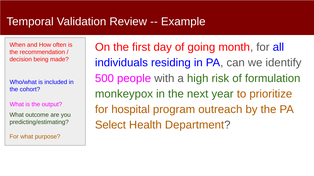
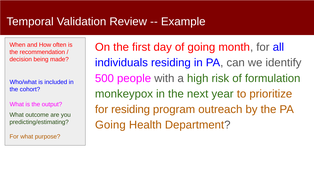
for hospital: hospital -> residing
Select at (110, 125): Select -> Going
